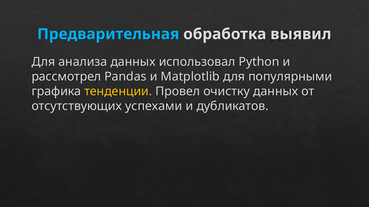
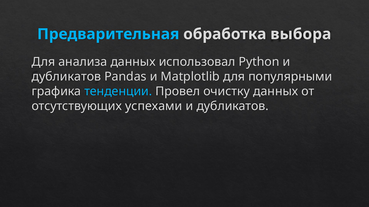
выявил: выявил -> выбора
рассмотрел at (66, 77): рассмотрел -> дубликатов
тенденции colour: yellow -> light blue
